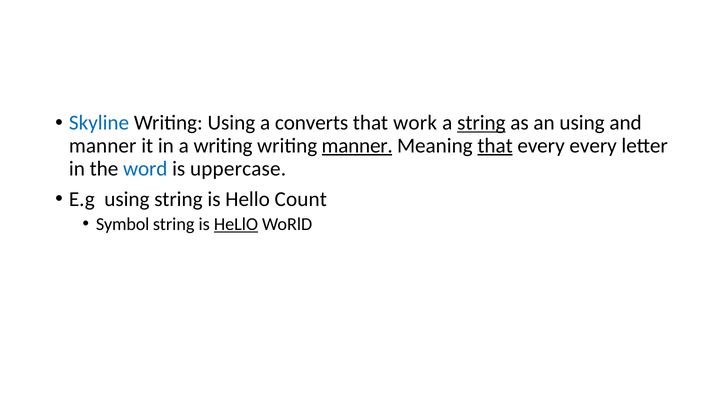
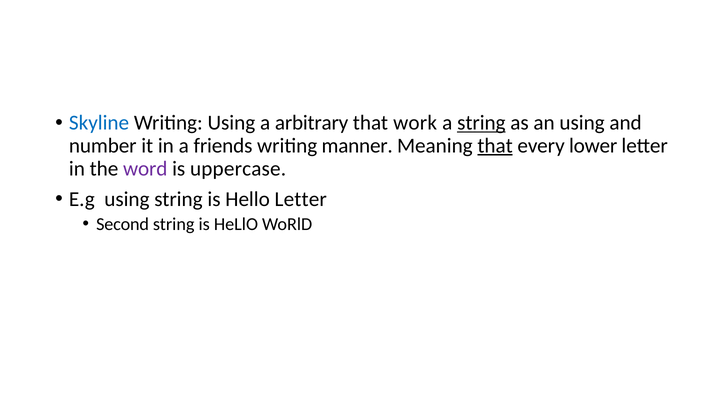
converts: converts -> arbitrary
manner at (103, 146): manner -> number
a writing: writing -> friends
manner at (357, 146) underline: present -> none
every every: every -> lower
word colour: blue -> purple
Hello Count: Count -> Letter
Symbol: Symbol -> Second
HeLlO at (236, 224) underline: present -> none
